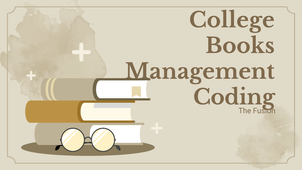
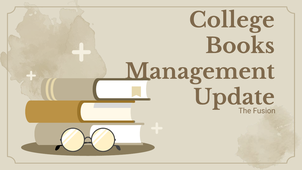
Coding: Coding -> Update
